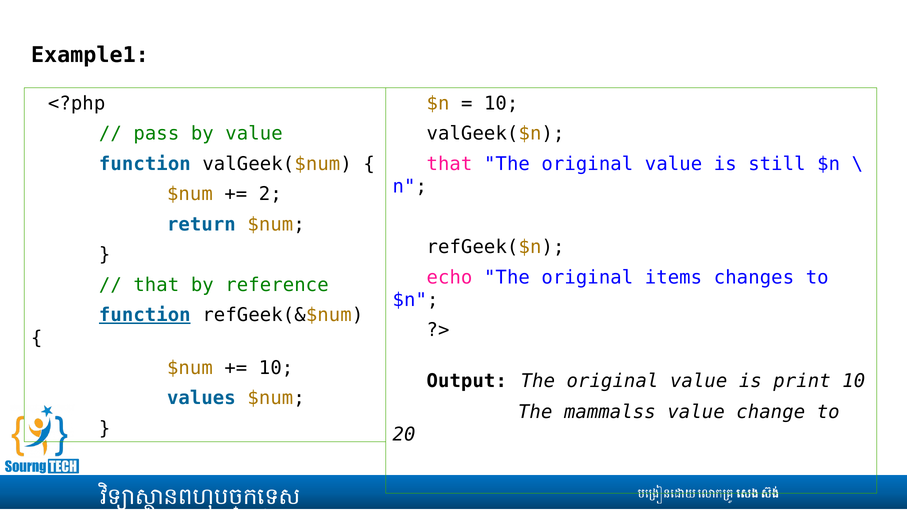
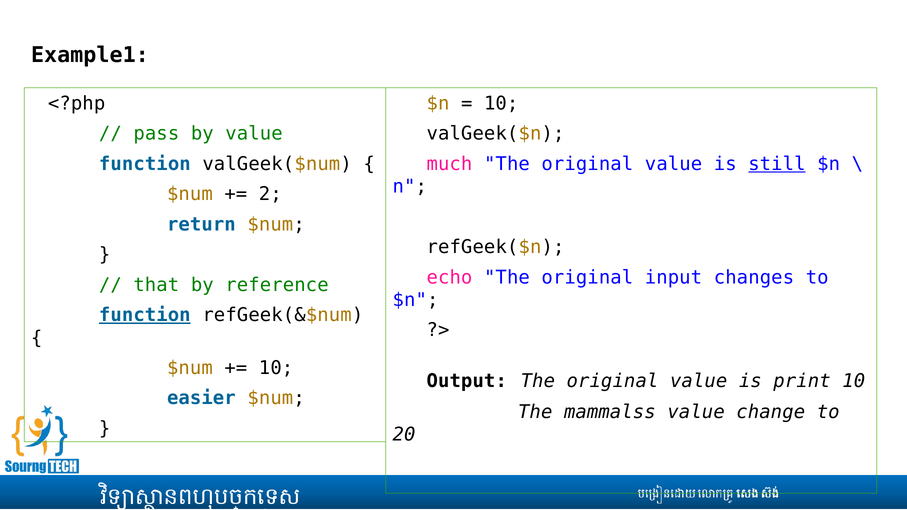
that at (449, 164): that -> much
still underline: none -> present
items: items -> input
values: values -> easier
